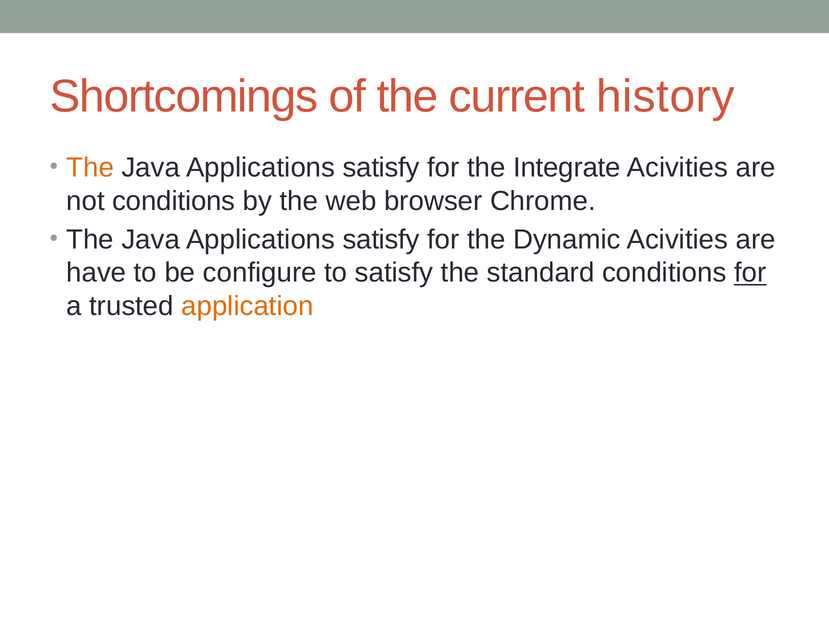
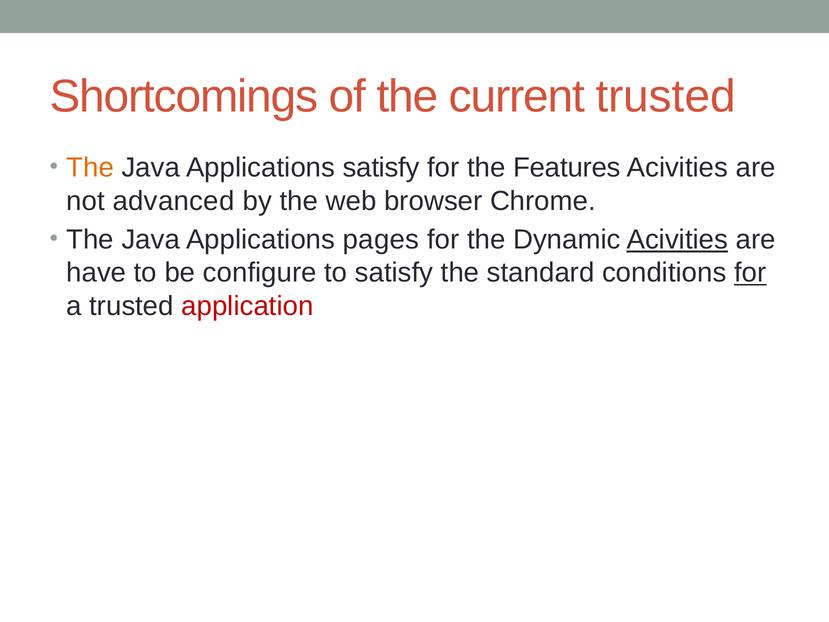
current history: history -> trusted
Integrate: Integrate -> Features
not conditions: conditions -> advanced
satisfy at (381, 240): satisfy -> pages
Acivities at (677, 240) underline: none -> present
application colour: orange -> red
